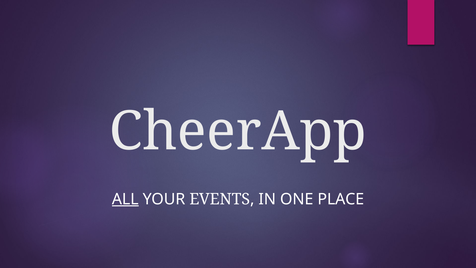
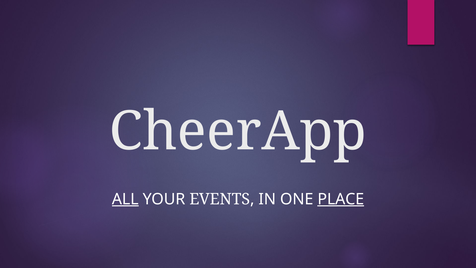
PLACE underline: none -> present
